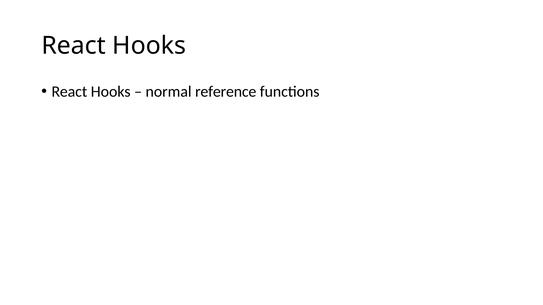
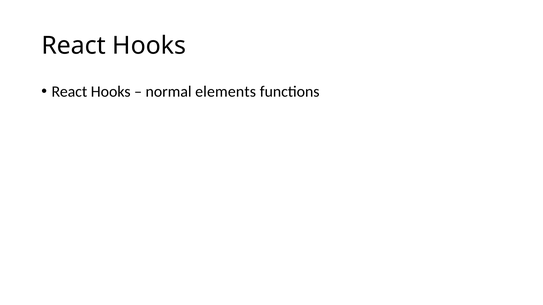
reference: reference -> elements
